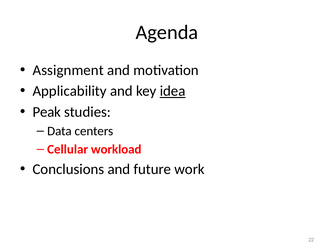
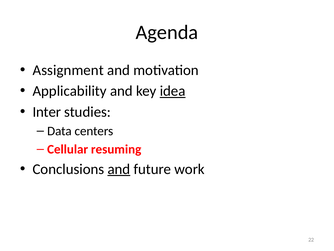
Peak: Peak -> Inter
workload: workload -> resuming
and at (119, 169) underline: none -> present
